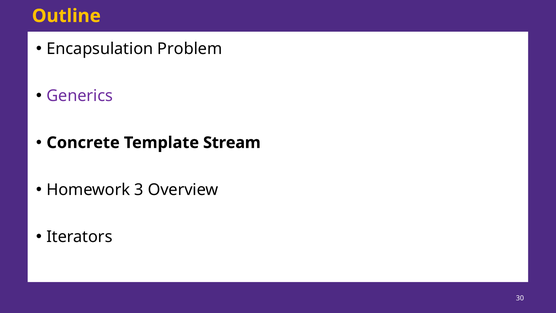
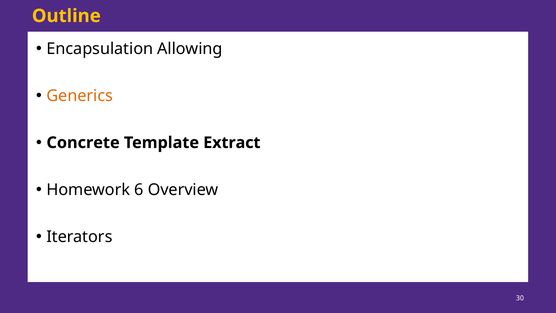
Problem: Problem -> Allowing
Generics colour: purple -> orange
Stream: Stream -> Extract
3: 3 -> 6
